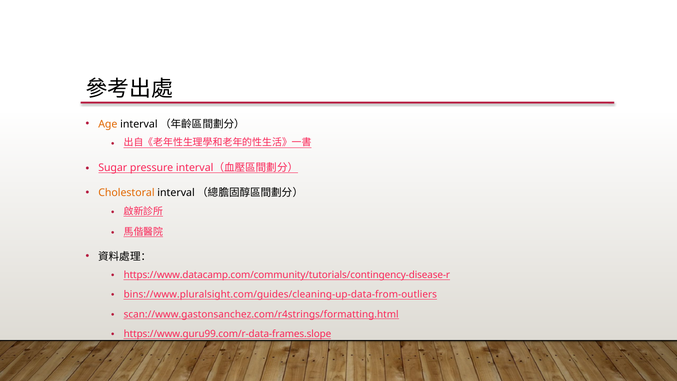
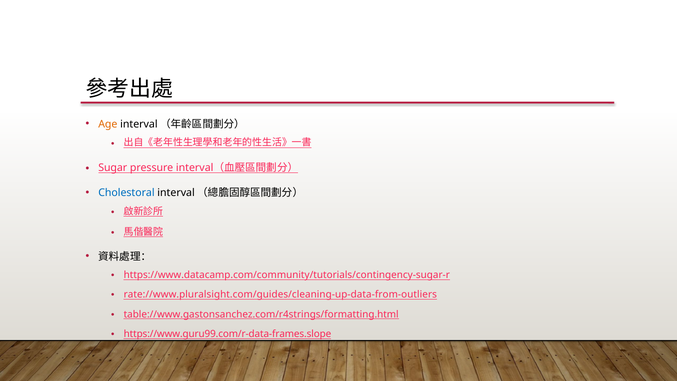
Cholestoral colour: orange -> blue
https://www.datacamp.com/community/tutorials/contingency-disease-r: https://www.datacamp.com/community/tutorials/contingency-disease-r -> https://www.datacamp.com/community/tutorials/contingency-sugar-r
bins://www.pluralsight.com/guides/cleaning-up-data-from-outliers: bins://www.pluralsight.com/guides/cleaning-up-data-from-outliers -> rate://www.pluralsight.com/guides/cleaning-up-data-from-outliers
scan://www.gastonsanchez.com/r4strings/formatting.html: scan://www.gastonsanchez.com/r4strings/formatting.html -> table://www.gastonsanchez.com/r4strings/formatting.html
